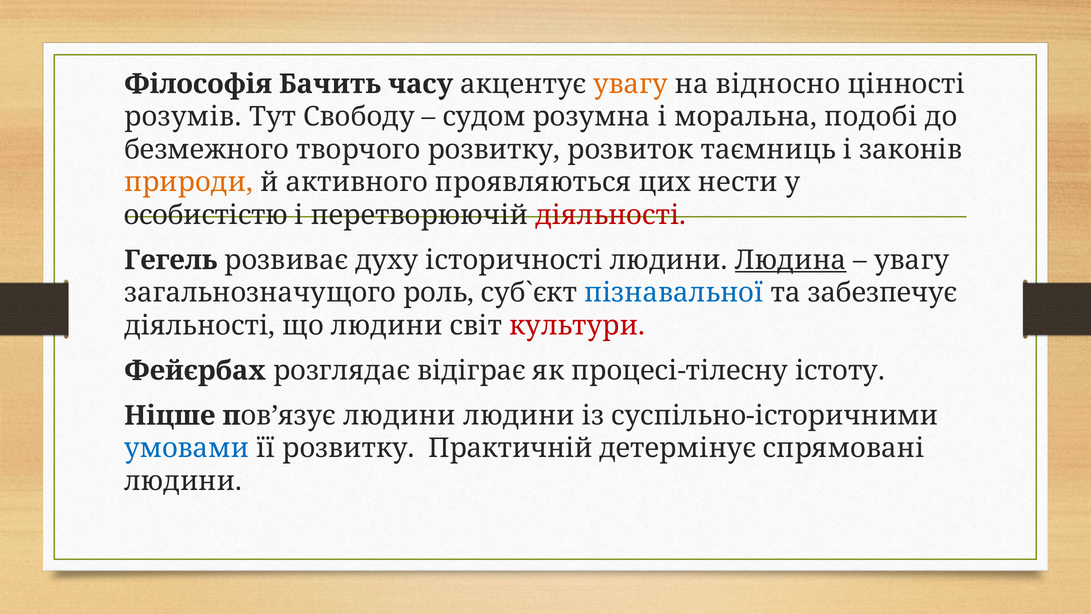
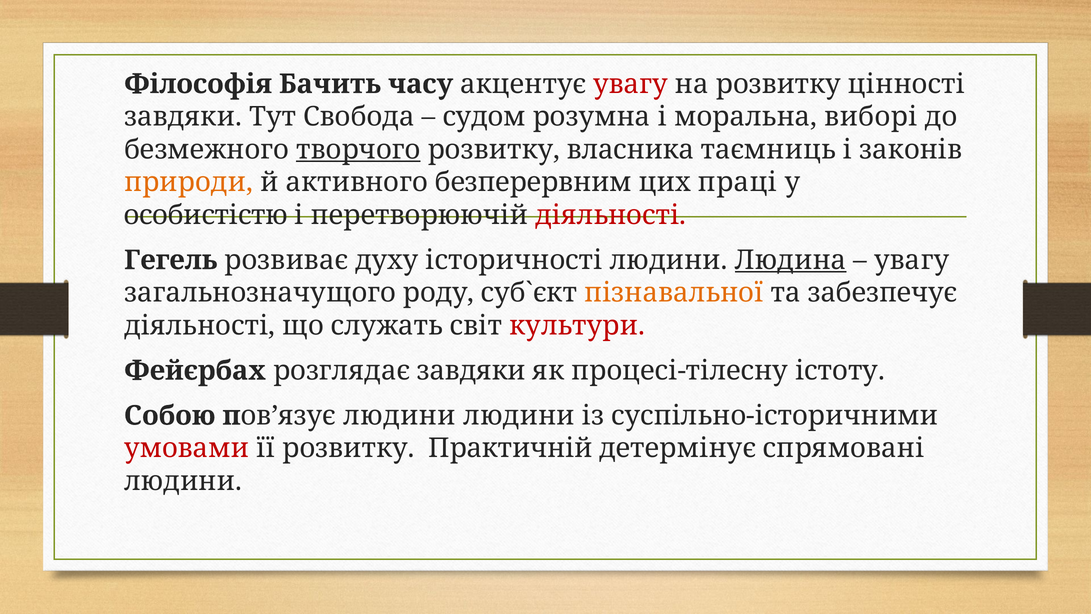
увагу at (631, 84) colour: orange -> red
на відносно: відносно -> розвитку
розумів at (183, 117): розумів -> завдяки
Свободу: Свободу -> Свобода
подобі: подобі -> виборі
творчого underline: none -> present
розвиток: розвиток -> власника
проявляються: проявляються -> безперервним
нести: нести -> праці
роль: роль -> роду
пізнавальної colour: blue -> orange
що людини: людини -> служать
розглядає відіграє: відіграє -> завдяки
Ніцше: Ніцше -> Собою
умовами colour: blue -> red
